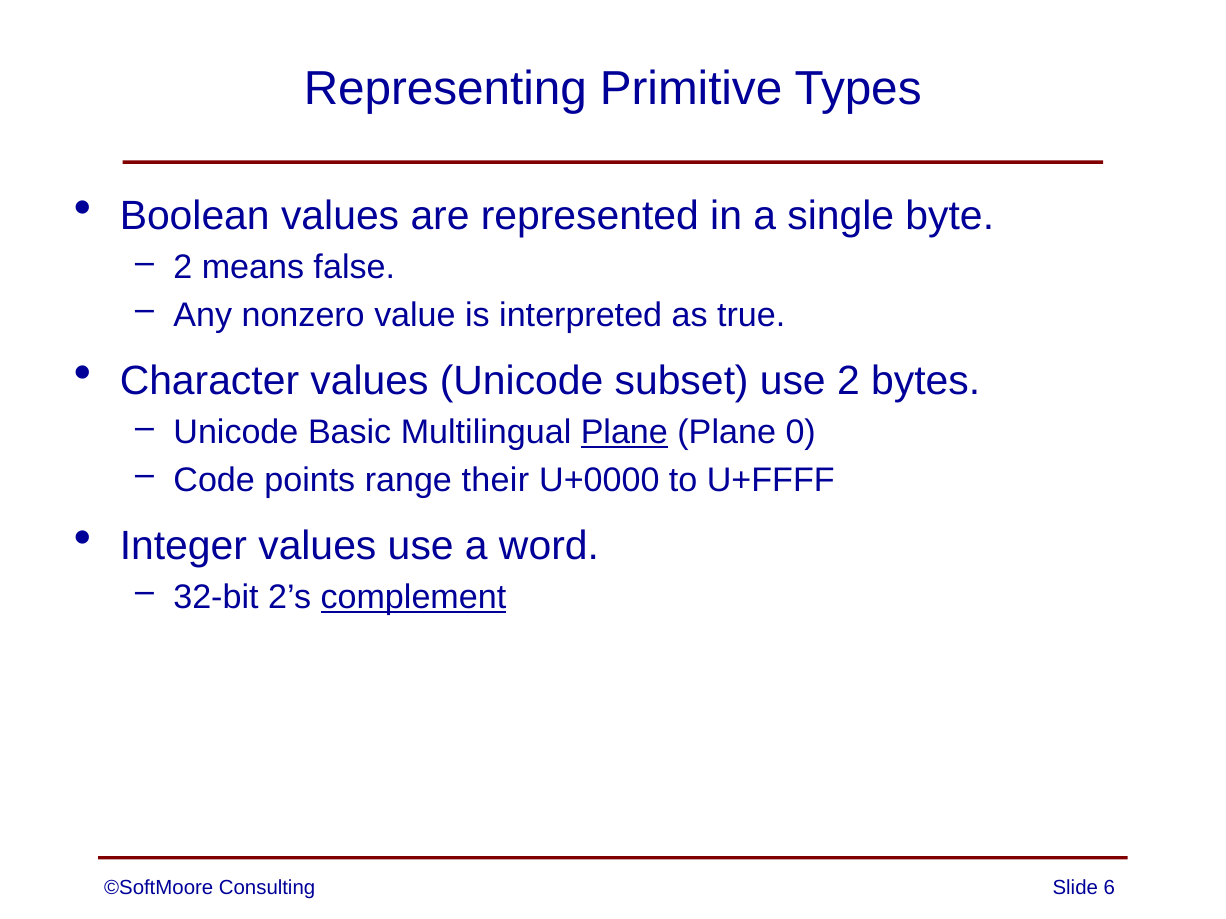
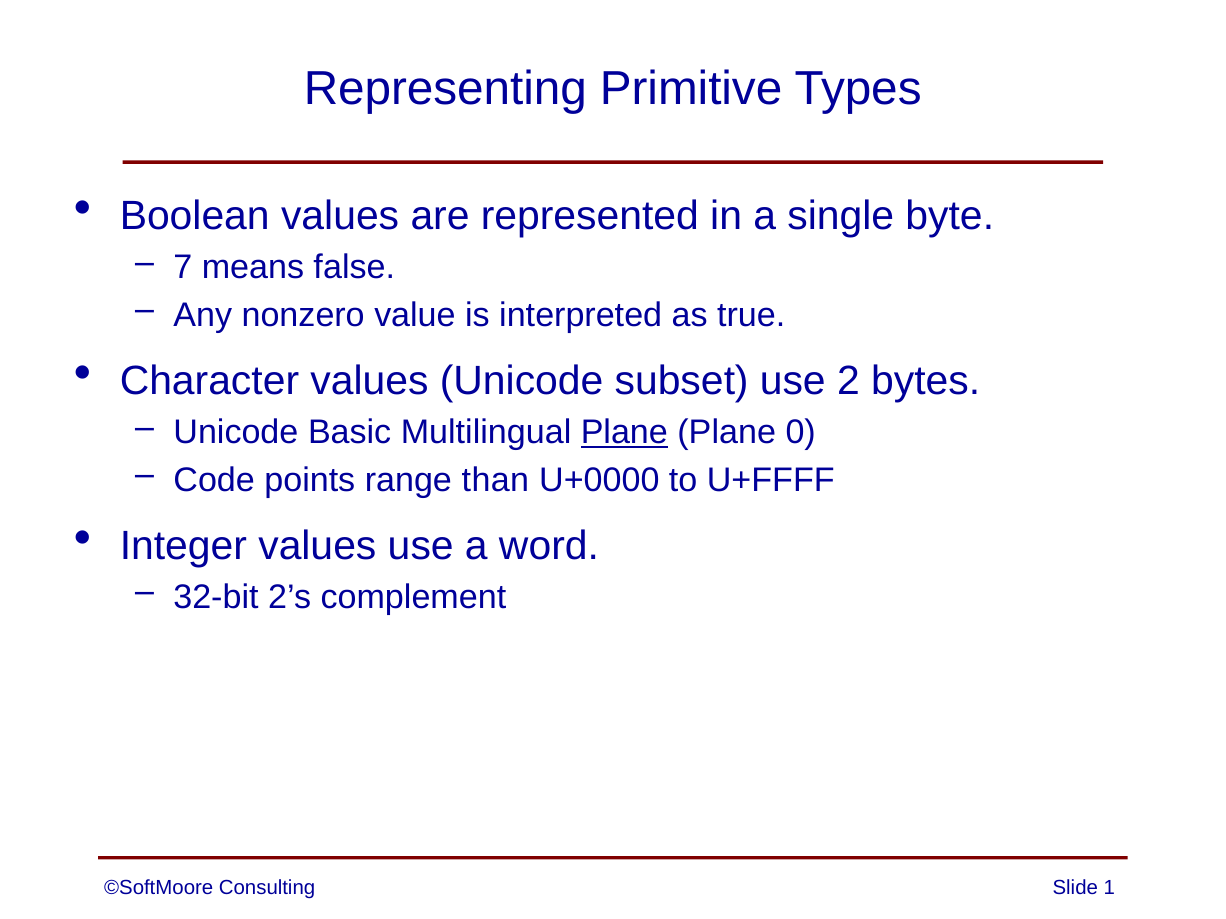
2 at (183, 268): 2 -> 7
their: their -> than
complement underline: present -> none
6: 6 -> 1
